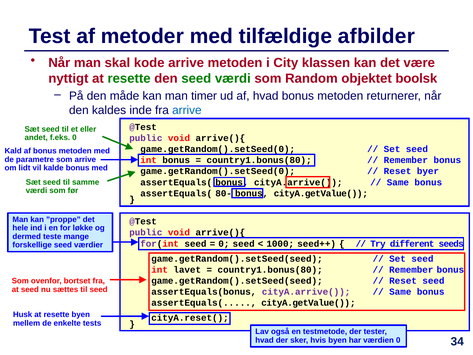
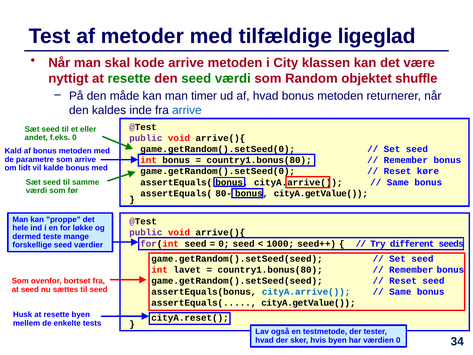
afbilder: afbilder -> ligeglad
boolsk: boolsk -> shuffle
byer: byer -> køre
cityA.arrive( at (306, 292) colour: purple -> blue
